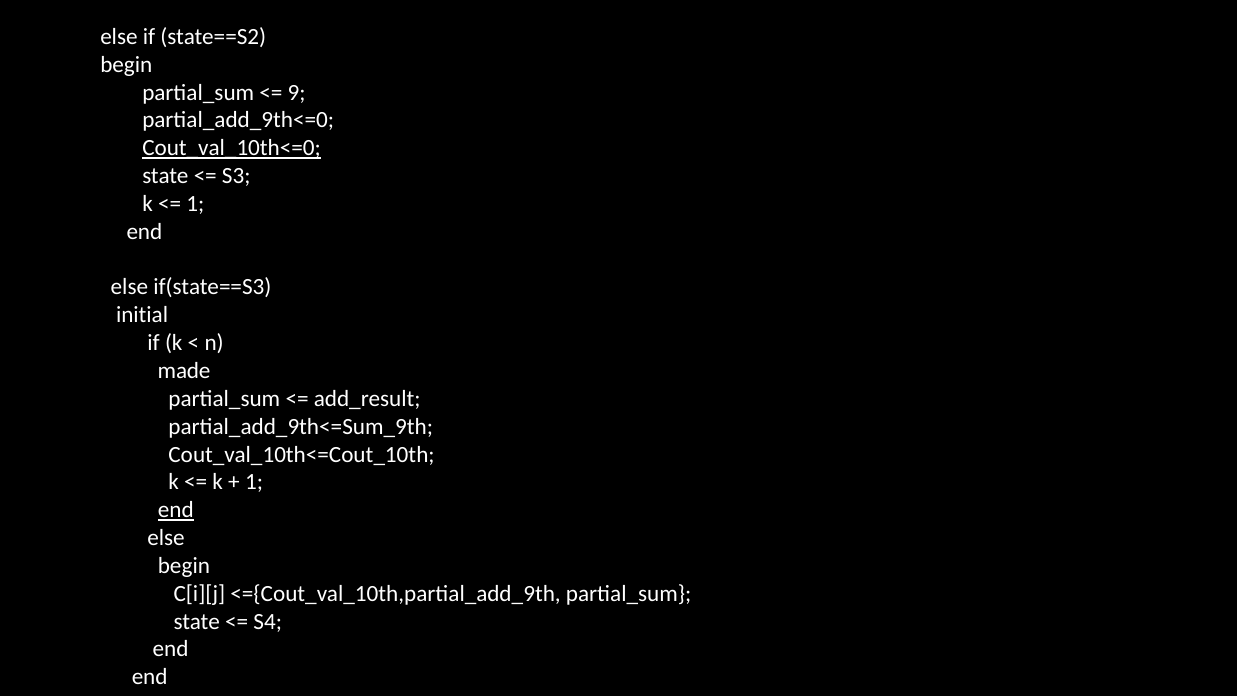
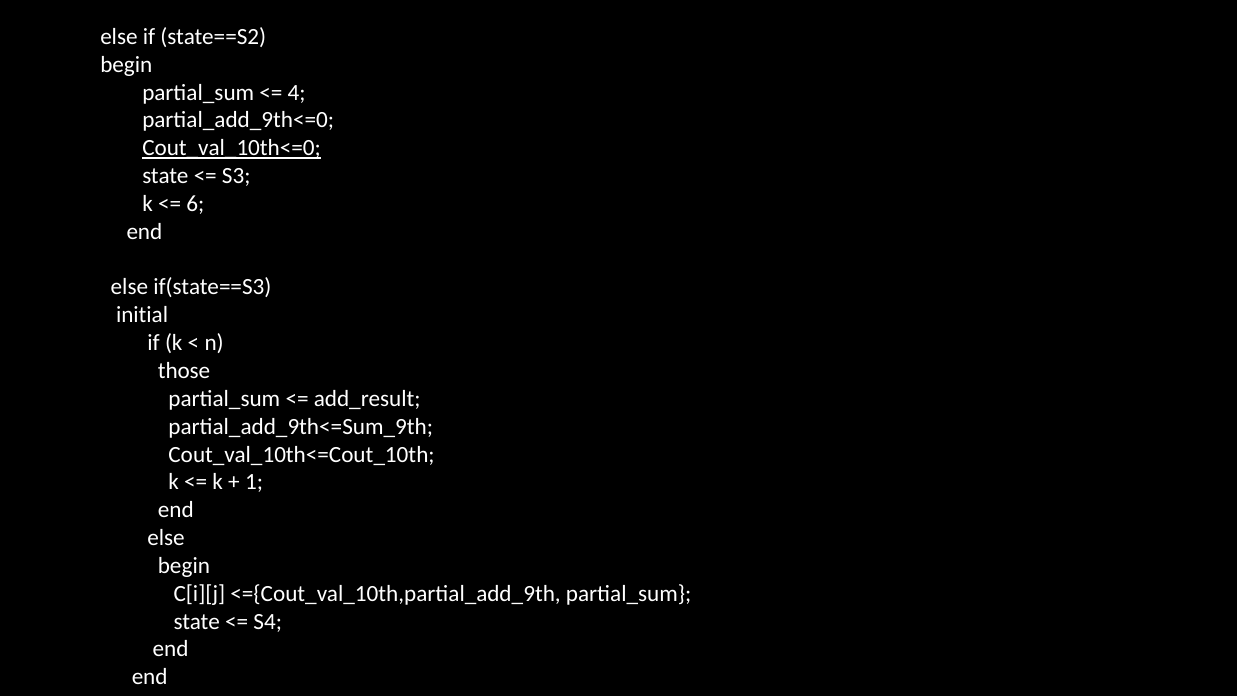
9: 9 -> 4
1 at (195, 204): 1 -> 6
made: made -> those
end at (176, 510) underline: present -> none
